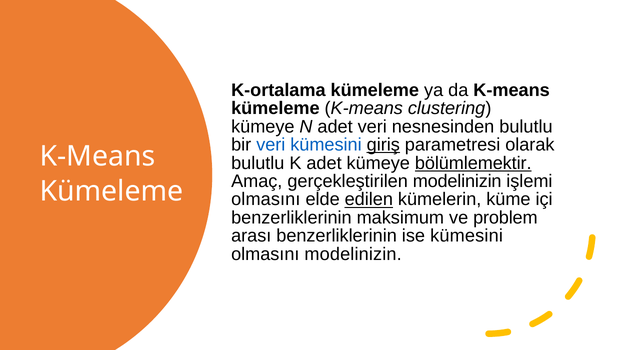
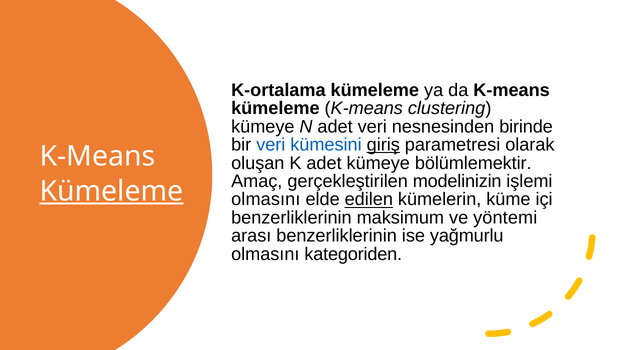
nesnesinden bulutlu: bulutlu -> birinde
bulutlu at (258, 163): bulutlu -> oluşan
bölümlemektir underline: present -> none
Kümeleme at (112, 191) underline: none -> present
problem: problem -> yöntemi
ise kümesini: kümesini -> yağmurlu
olmasını modelinizin: modelinizin -> kategoriden
